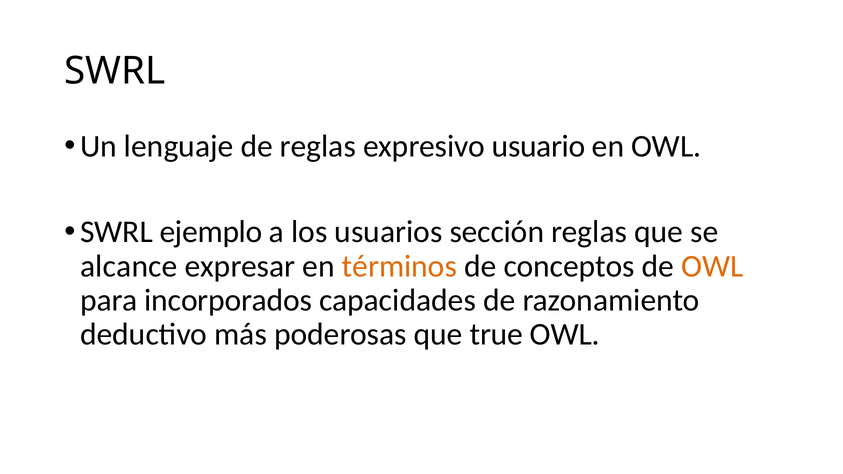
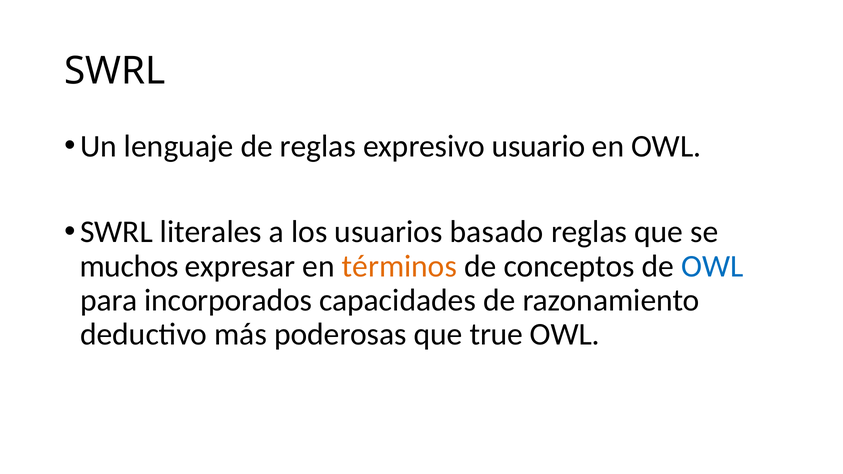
ejemplo: ejemplo -> literales
sección: sección -> basado
alcance: alcance -> muchos
OWL at (712, 266) colour: orange -> blue
